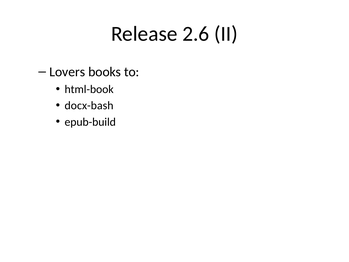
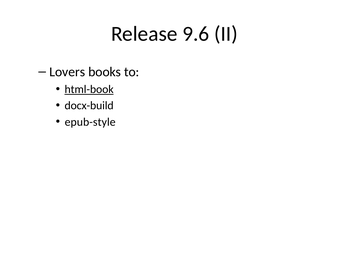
2.6: 2.6 -> 9.6
html-book underline: none -> present
docx-bash: docx-bash -> docx-build
epub-build: epub-build -> epub-style
